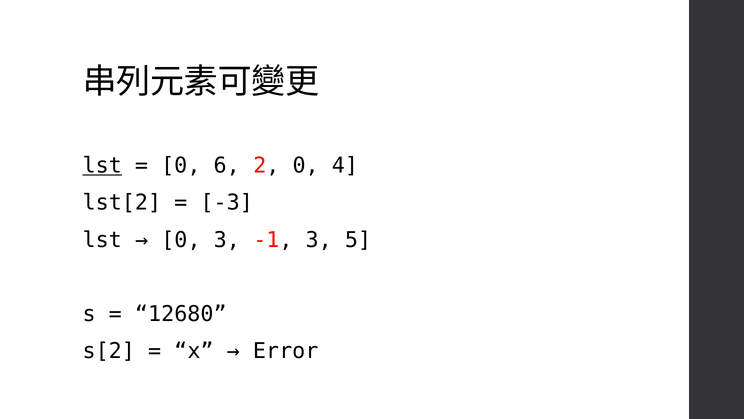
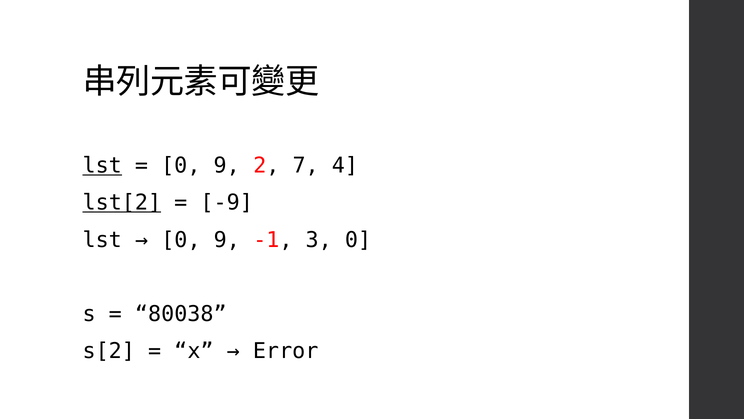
6 at (227, 165): 6 -> 9
2 0: 0 -> 7
lst[2 underline: none -> present
-3: -3 -> -9
3 at (227, 240): 3 -> 9
3 5: 5 -> 0
12680: 12680 -> 80038
